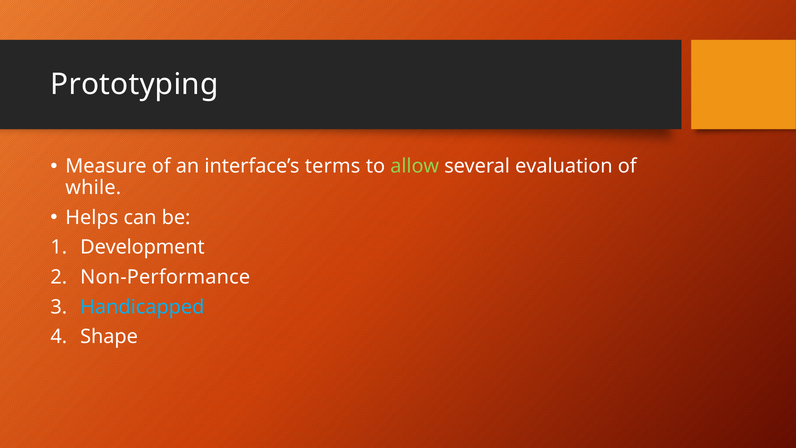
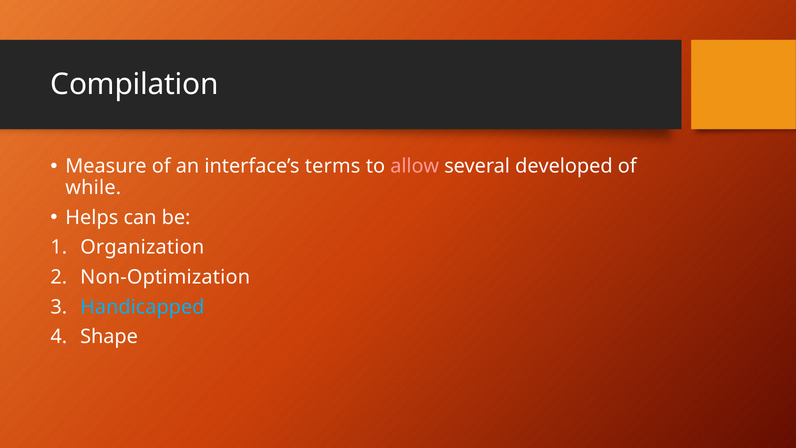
Prototyping: Prototyping -> Compilation
allow colour: light green -> pink
evaluation: evaluation -> developed
Development: Development -> Organization
Non-Performance: Non-Performance -> Non-Optimization
